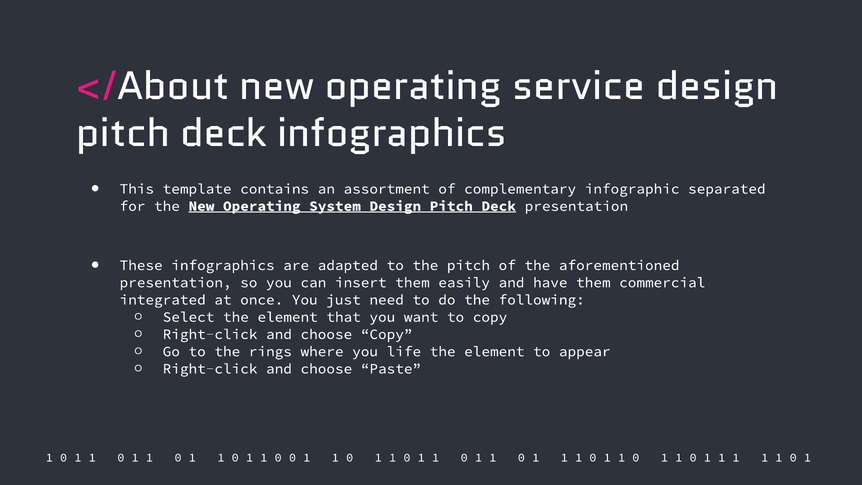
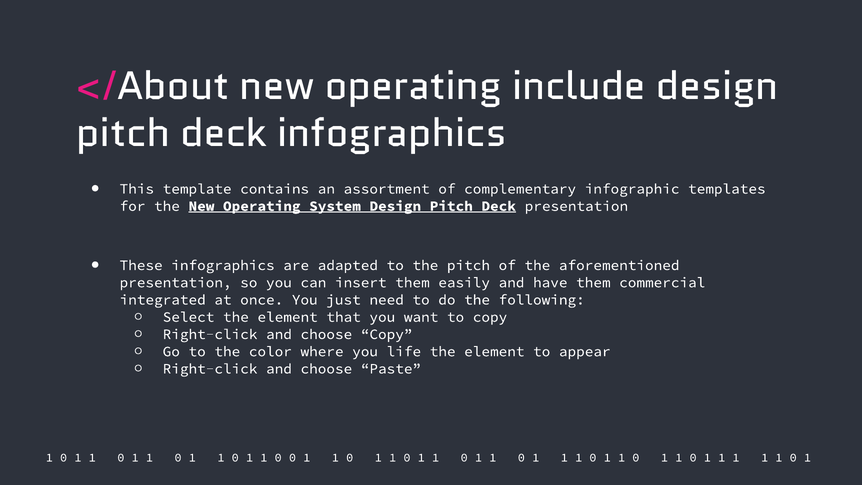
service: service -> include
separated: separated -> templates
rings: rings -> color
